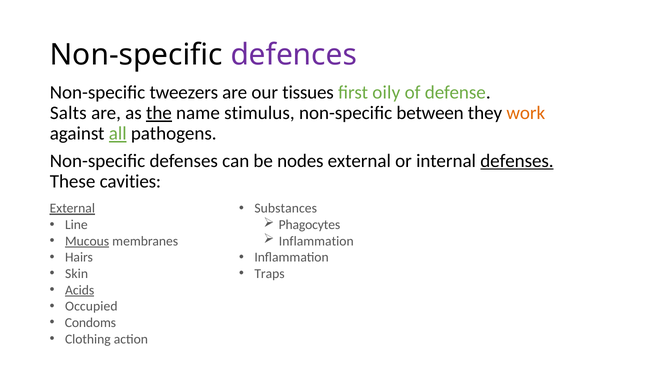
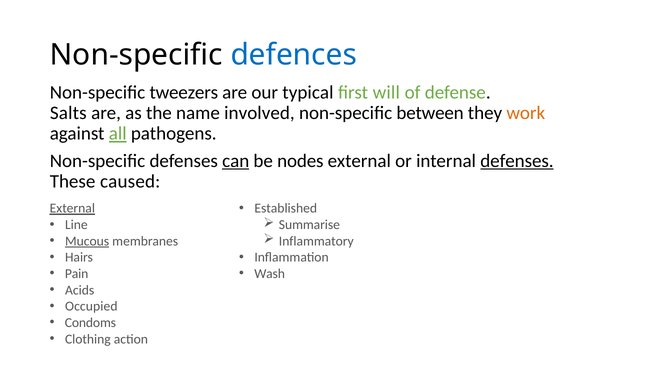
defences colour: purple -> blue
tissues: tissues -> typical
oily: oily -> will
the underline: present -> none
stimulus: stimulus -> involved
can underline: none -> present
cavities: cavities -> caused
Substances: Substances -> Established
Phagocytes: Phagocytes -> Summarise
Inflammation at (316, 241): Inflammation -> Inflammatory
Skin: Skin -> Pain
Traps: Traps -> Wash
Acids underline: present -> none
